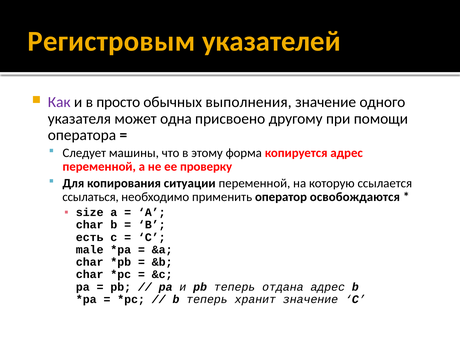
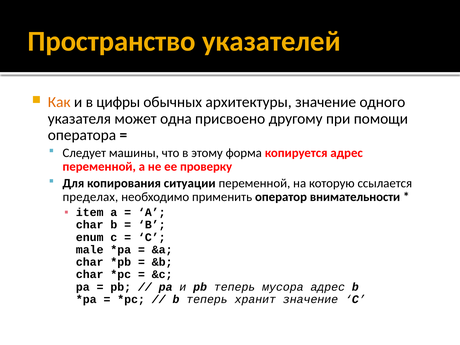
Регистровым: Регистровым -> Пространство
Как colour: purple -> orange
просто: просто -> цифры
выполнения: выполнения -> архитектуры
ссылаться: ссылаться -> пределах
освобождаются: освобождаются -> внимательности
size: size -> item
есть: есть -> enum
отдана: отдана -> мусора
